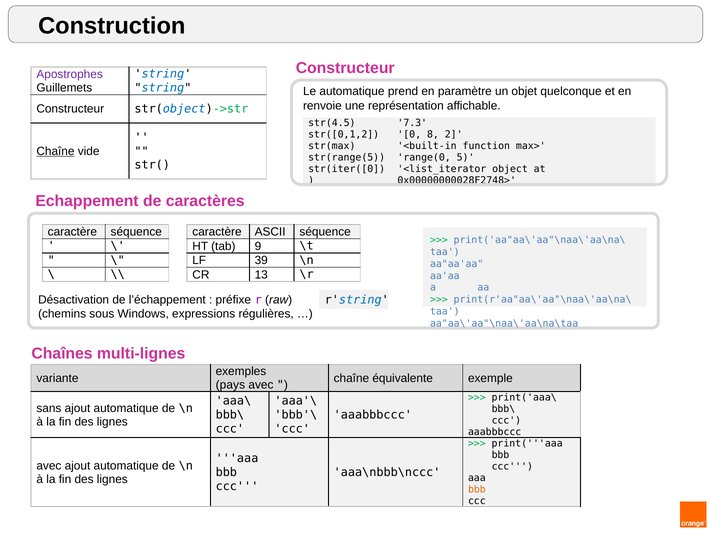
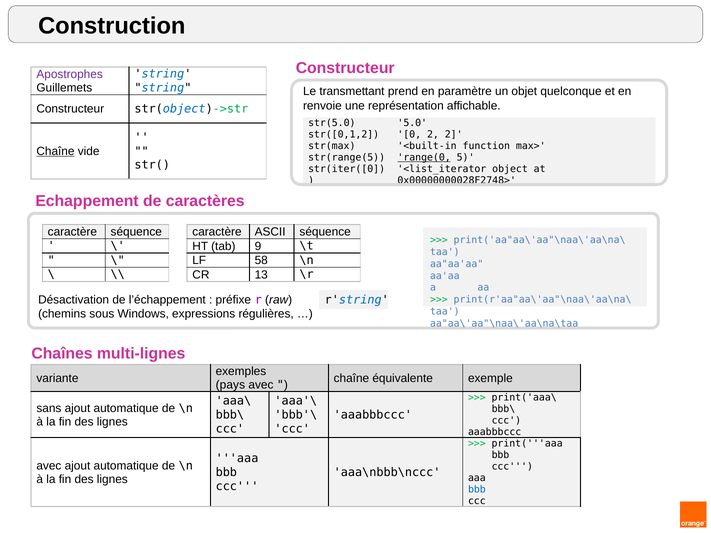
Le automatique: automatique -> transmettant
str(4.5: str(4.5 -> str(5.0
7.3: 7.3 -> 5.0
0 8: 8 -> 2
range(0 underline: none -> present
39: 39 -> 58
bbb at (477, 490) colour: orange -> blue
